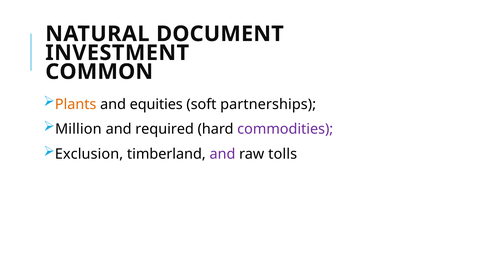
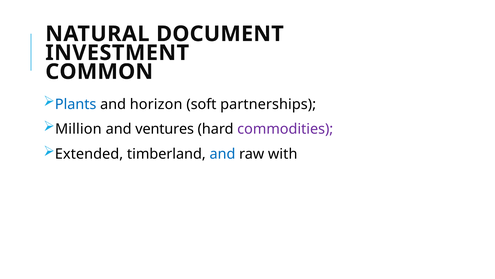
Plants colour: orange -> blue
equities: equities -> horizon
required: required -> ventures
Exclusion: Exclusion -> Extended
and at (222, 154) colour: purple -> blue
tolls: tolls -> with
